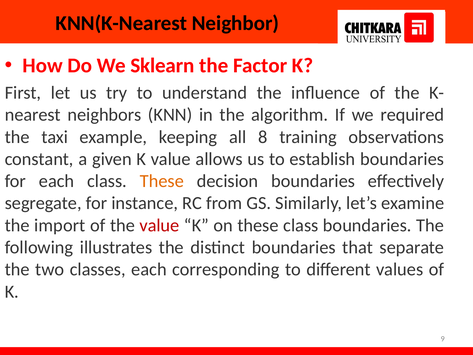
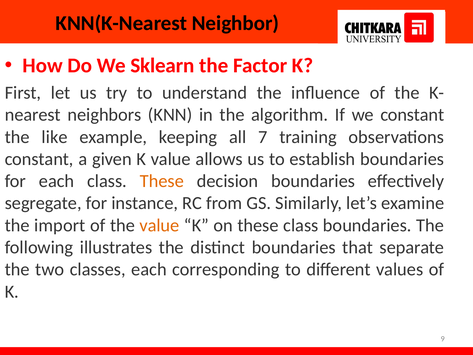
we required: required -> constant
taxi: taxi -> like
8: 8 -> 7
value at (159, 225) colour: red -> orange
